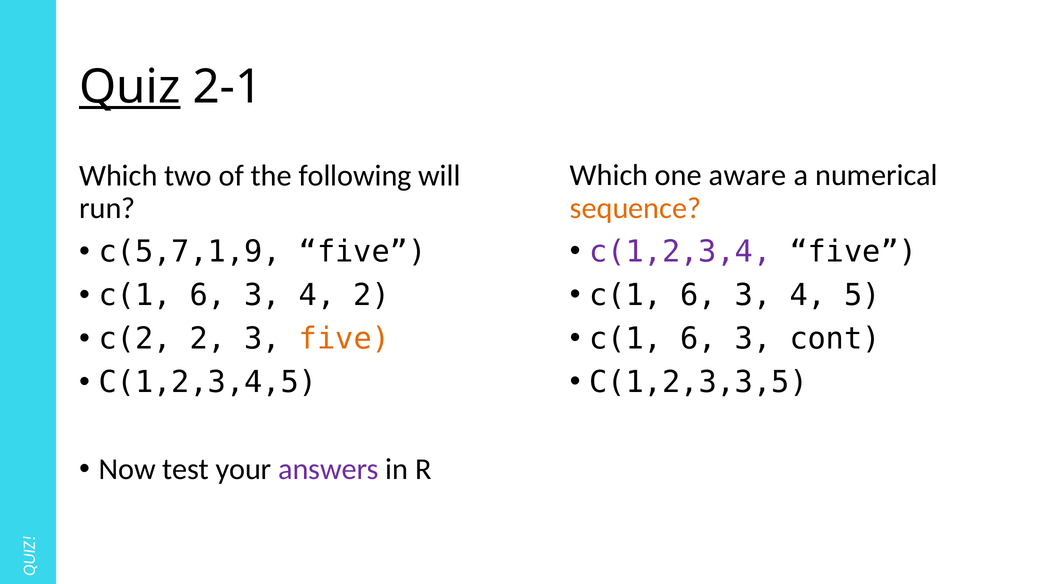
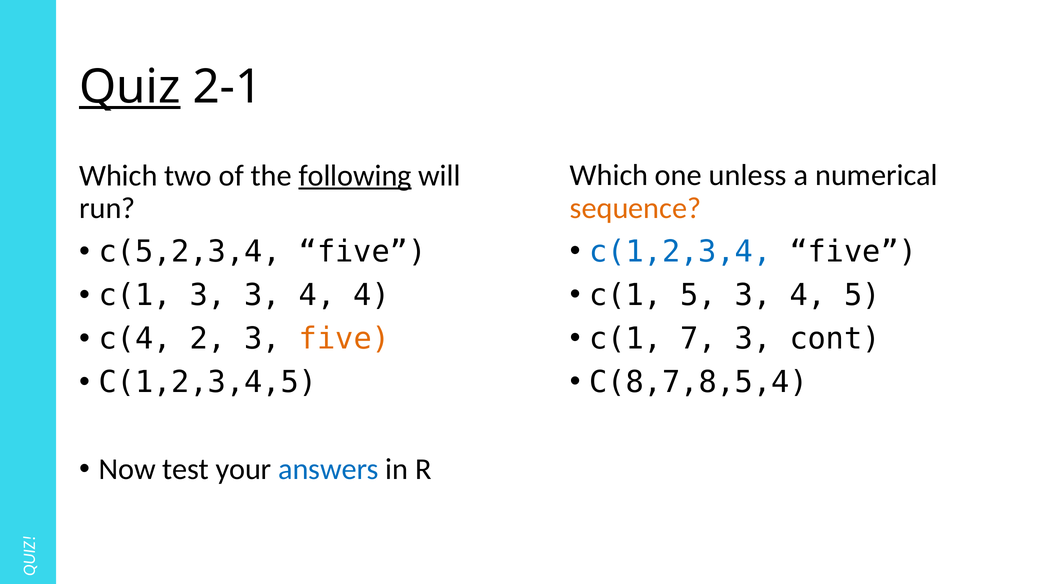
aware: aware -> unless
following underline: none -> present
c(1,2,3,4 colour: purple -> blue
c(5,7,1,9: c(5,7,1,9 -> c(5,2,3,4
6 at (698, 295): 6 -> 5
6 at (208, 296): 6 -> 3
4 2: 2 -> 4
6 at (698, 339): 6 -> 7
c(2: c(2 -> c(4
C(1,2,3,3,5: C(1,2,3,3,5 -> C(8,7,8,5,4
answers colour: purple -> blue
